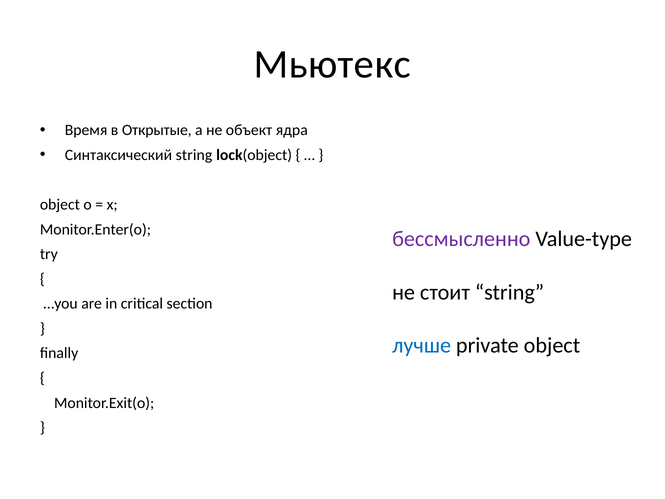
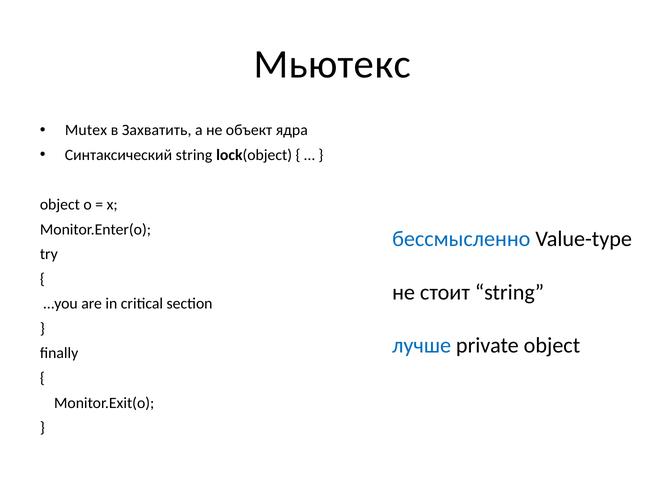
Время: Время -> Mutex
Открытые: Открытые -> Захватить
бессмысленно colour: purple -> blue
